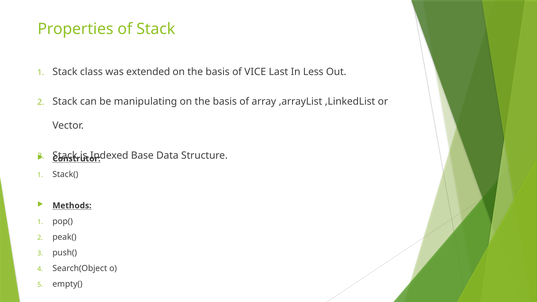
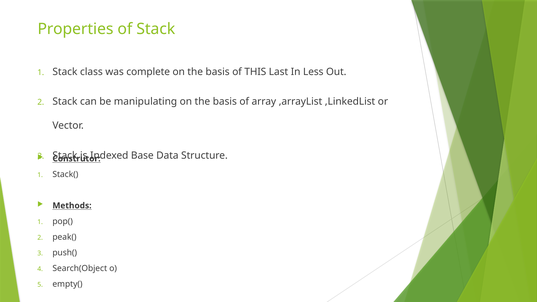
extended: extended -> complete
VICE: VICE -> THIS
